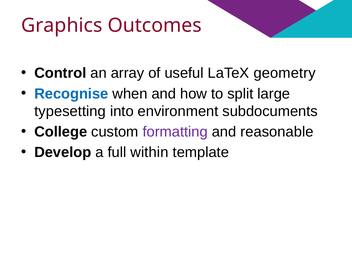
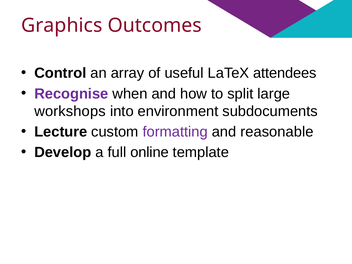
geometry: geometry -> attendees
Recognise colour: blue -> purple
typesetting: typesetting -> workshops
College: College -> Lecture
within: within -> online
